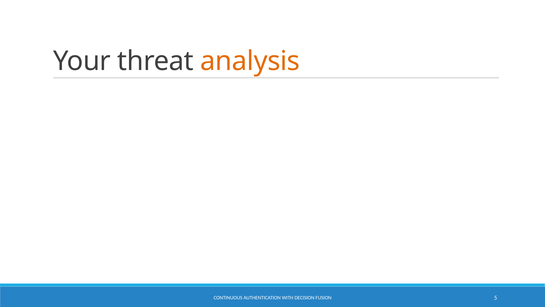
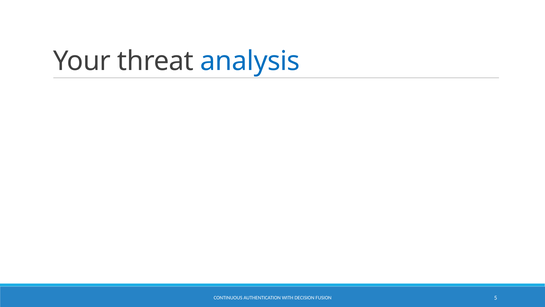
analysis colour: orange -> blue
